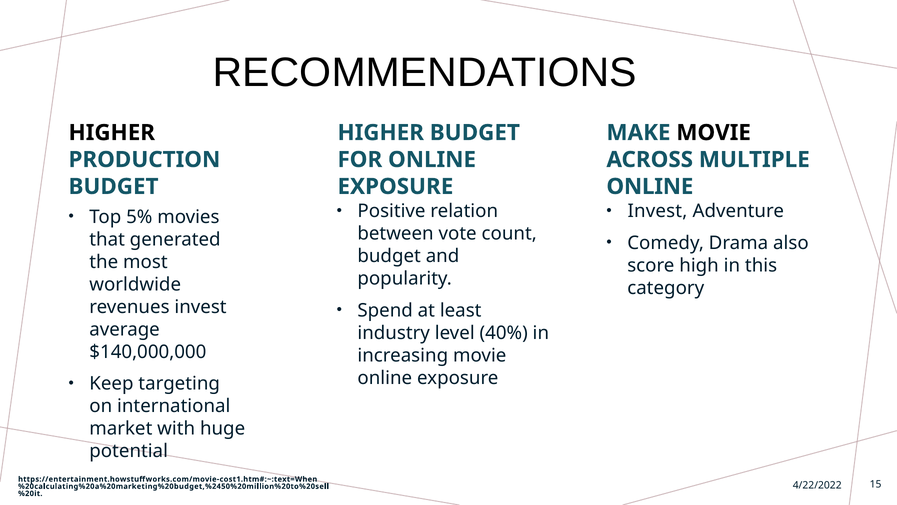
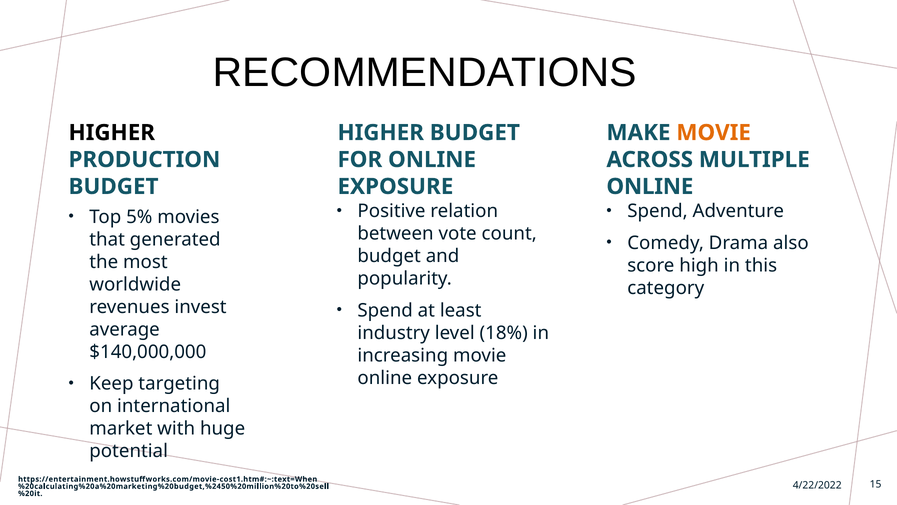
MOVIE at (714, 133) colour: black -> orange
Invest at (657, 211): Invest -> Spend
40%: 40% -> 18%
